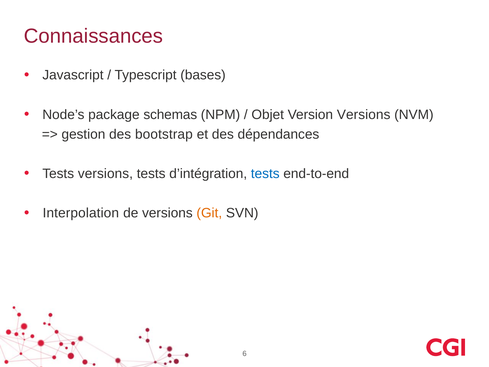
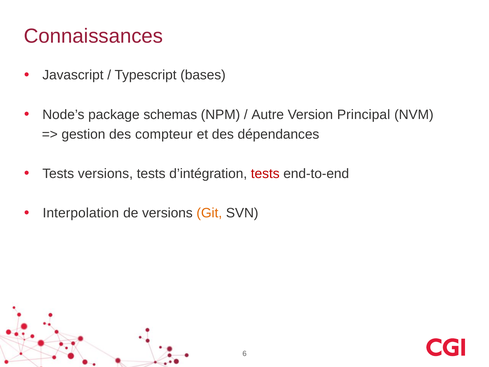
Objet: Objet -> Autre
Version Versions: Versions -> Principal
bootstrap: bootstrap -> compteur
tests at (265, 174) colour: blue -> red
